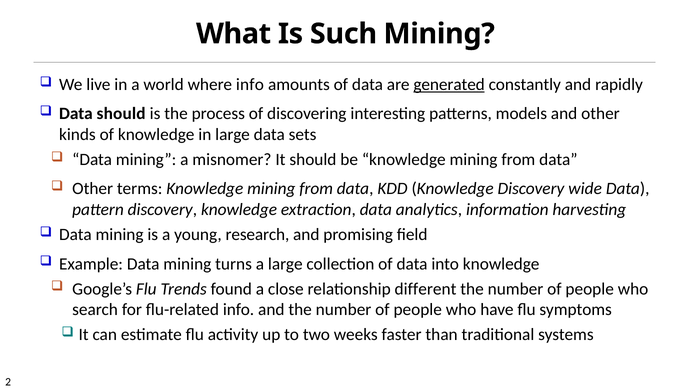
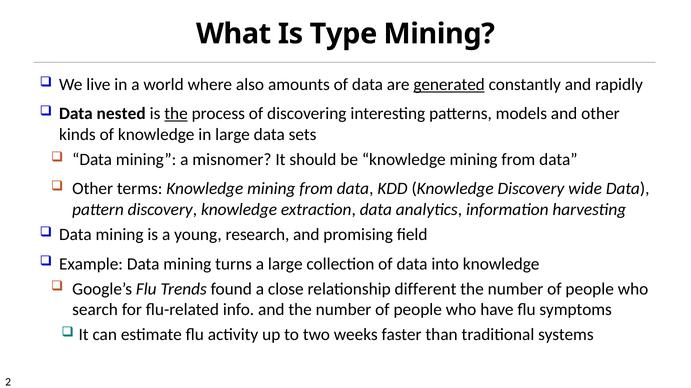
Such: Such -> Type
where info: info -> also
Data should: should -> nested
the at (176, 114) underline: none -> present
